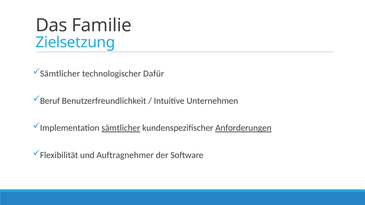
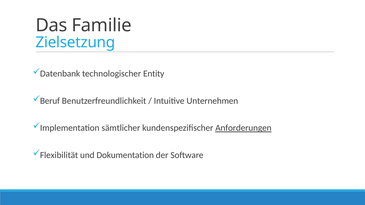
Sämtlicher at (60, 74): Sämtlicher -> Datenbank
Dafür: Dafür -> Entity
sämtlicher at (121, 128) underline: present -> none
Auftragnehmer: Auftragnehmer -> Dokumentation
